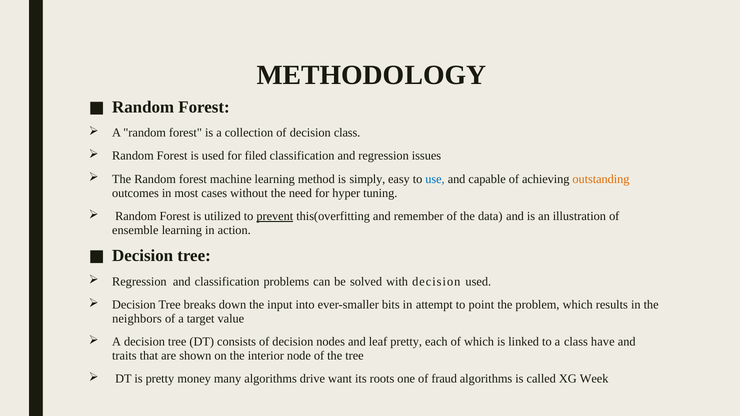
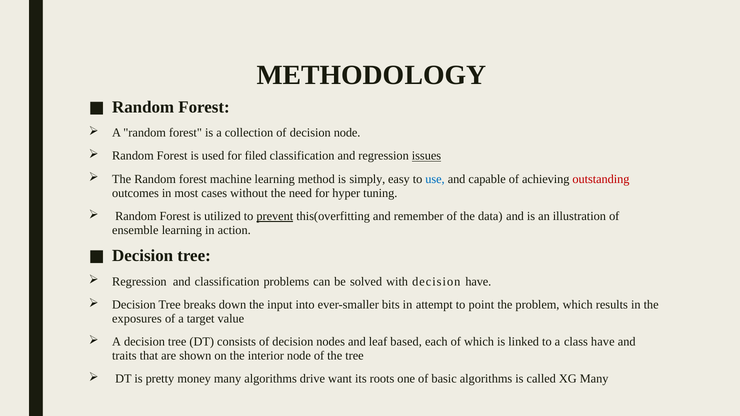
decision class: class -> node
issues underline: none -> present
outstanding colour: orange -> red
decision used: used -> have
neighbors: neighbors -> exposures
leaf pretty: pretty -> based
fraud: fraud -> basic
XG Week: Week -> Many
